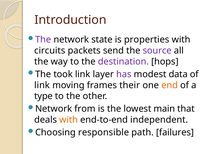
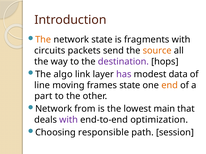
The at (43, 40) colour: purple -> orange
properties: properties -> fragments
source colour: purple -> orange
took: took -> algo
link at (42, 85): link -> line
frames their: their -> state
type: type -> part
with at (69, 120) colour: orange -> purple
independent: independent -> optimization
failures: failures -> session
